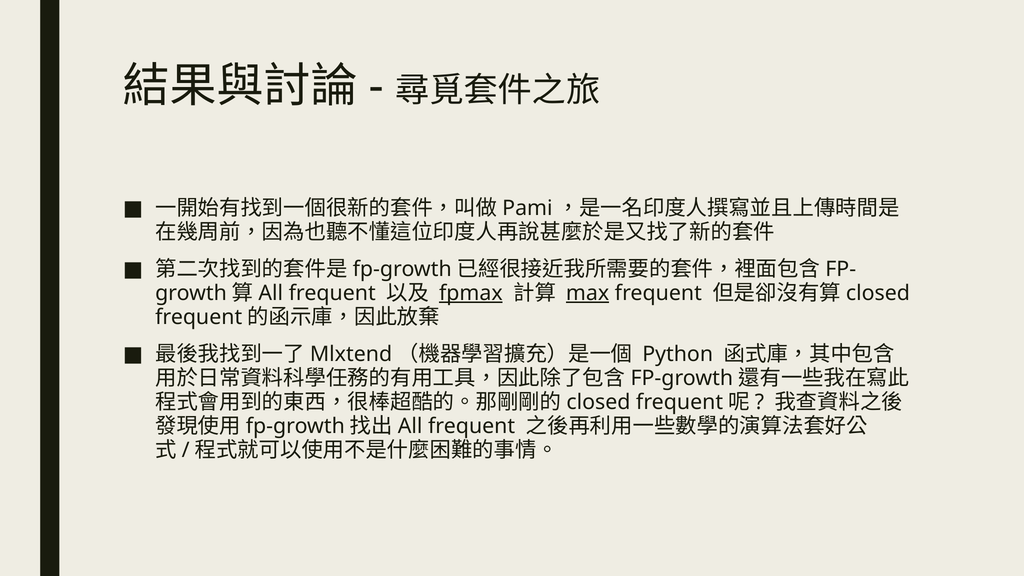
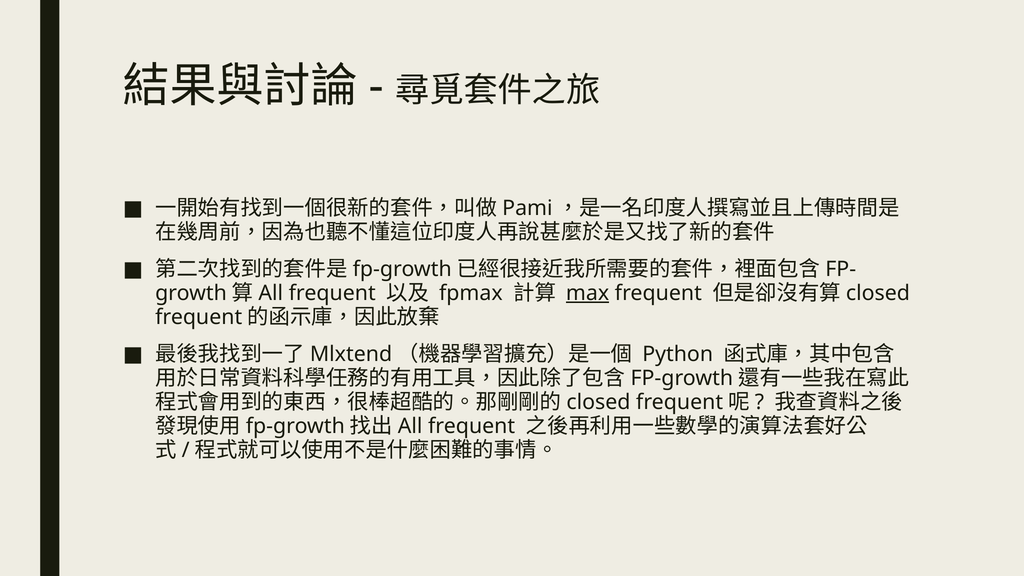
fpmax underline: present -> none
